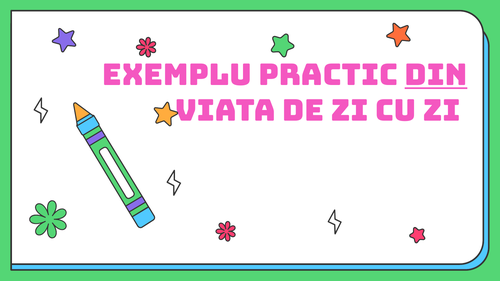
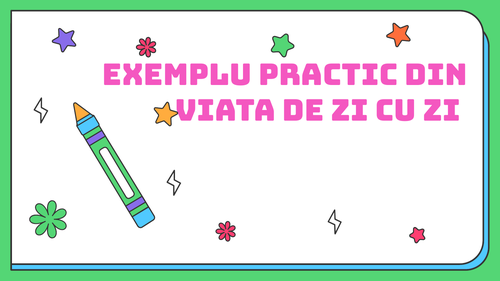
din underline: present -> none
